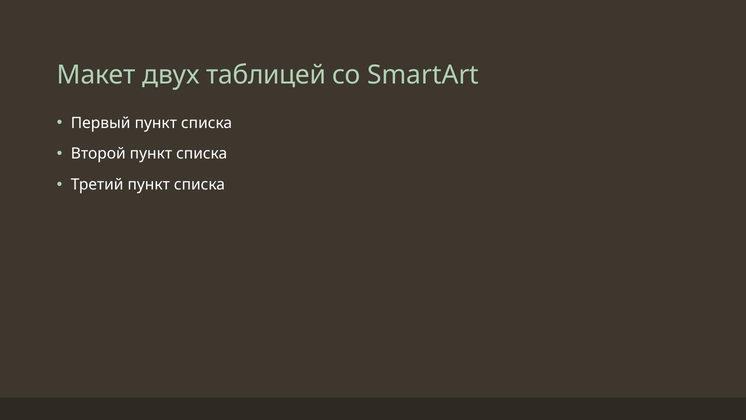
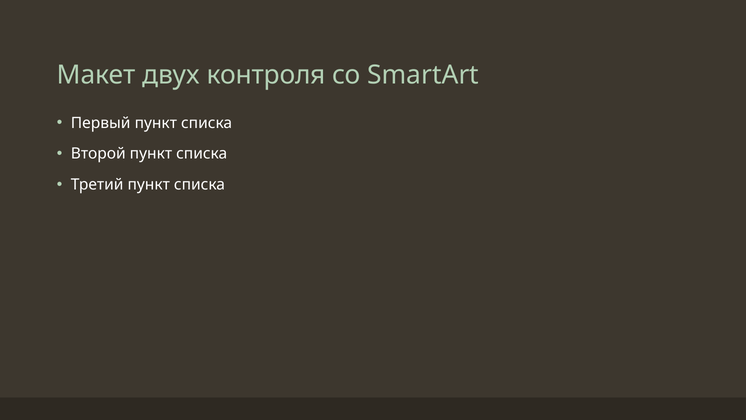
таблицей: таблицей -> контроля
